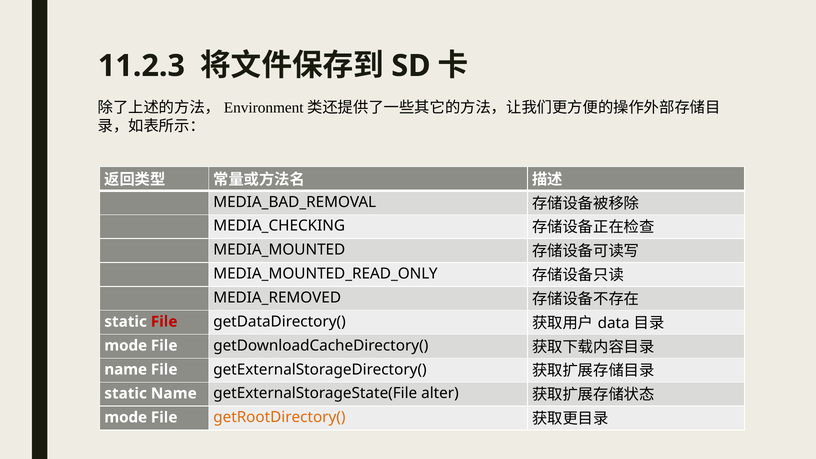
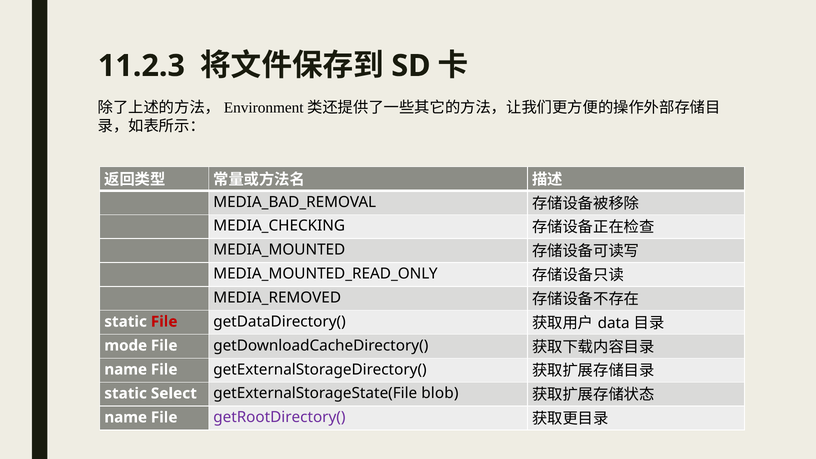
static Name: Name -> Select
alter: alter -> blob
mode at (126, 417): mode -> name
getRootDirectory( colour: orange -> purple
